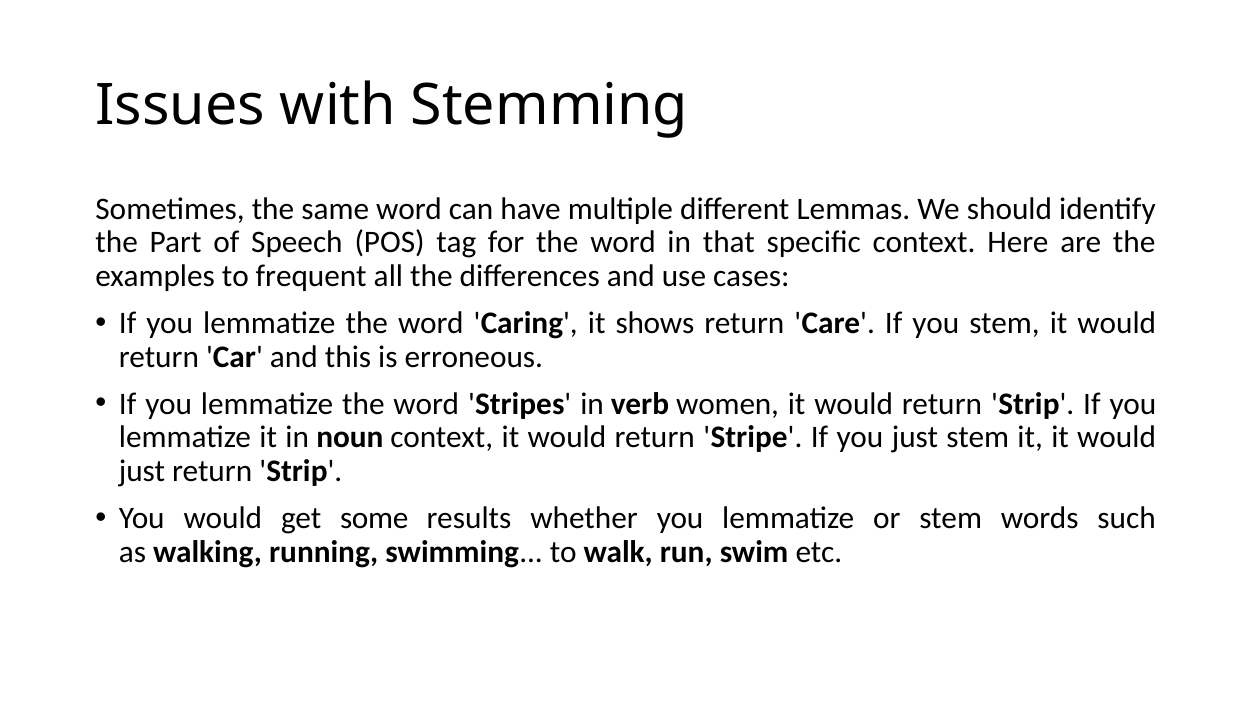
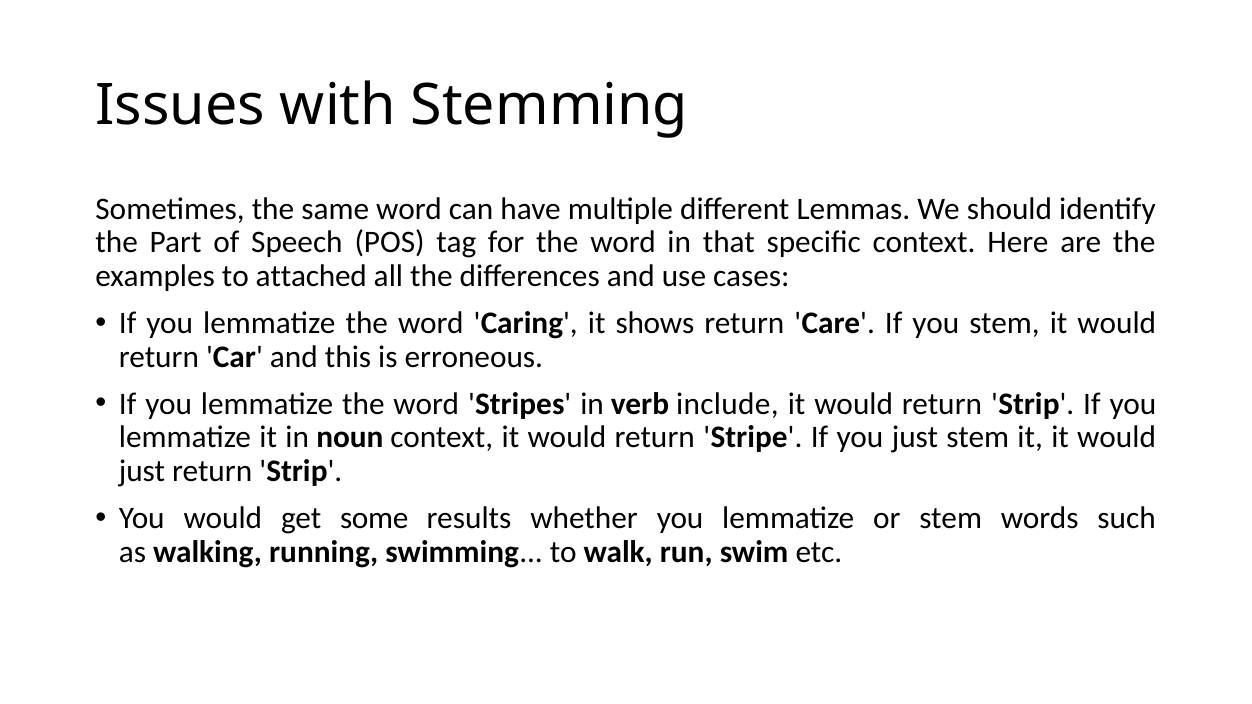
frequent: frequent -> attached
women: women -> include
